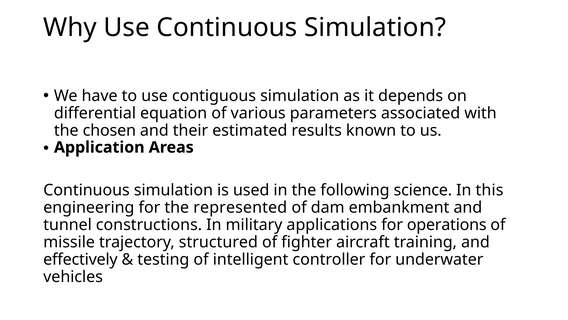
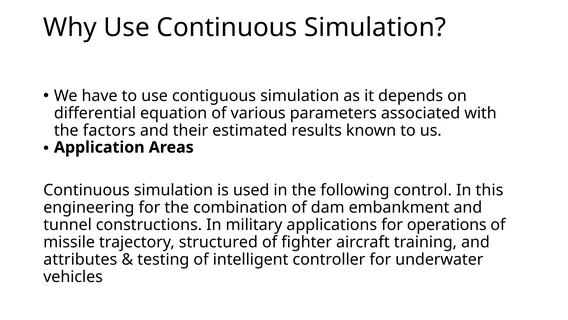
chosen: chosen -> factors
science: science -> control
represented: represented -> combination
effectively: effectively -> attributes
